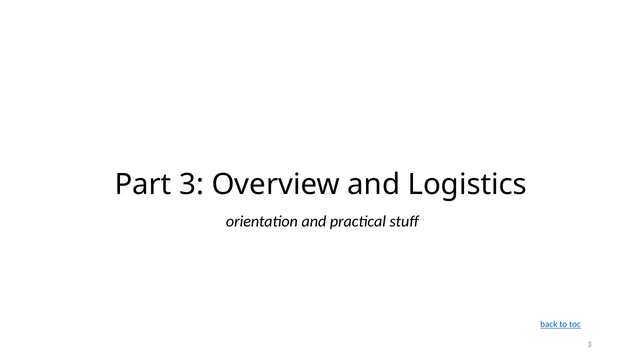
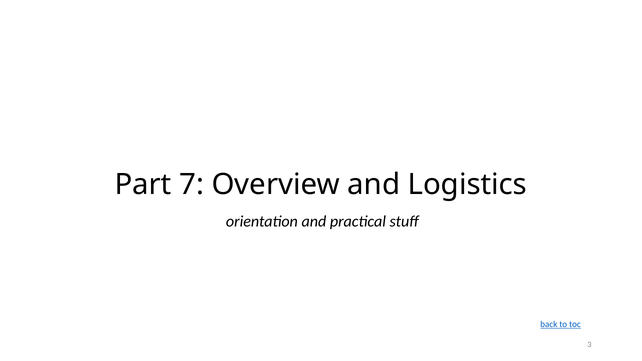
Part 3: 3 -> 7
